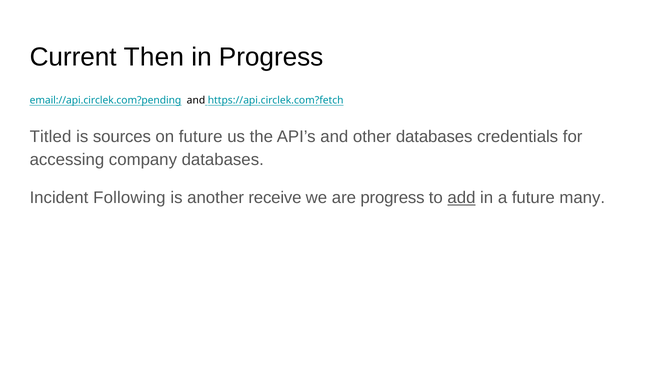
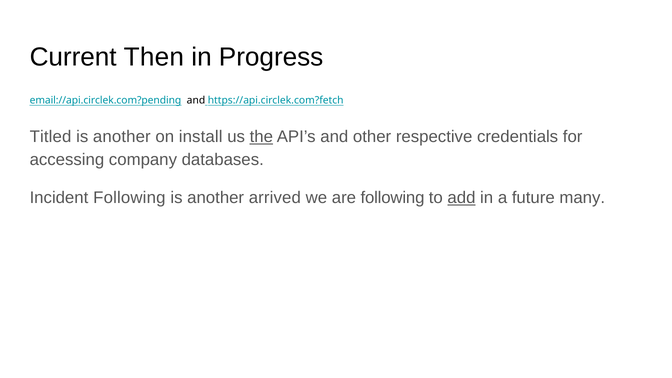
sources at (122, 137): sources -> another
on future: future -> install
the underline: none -> present
other databases: databases -> respective
receive: receive -> arrived
are progress: progress -> following
